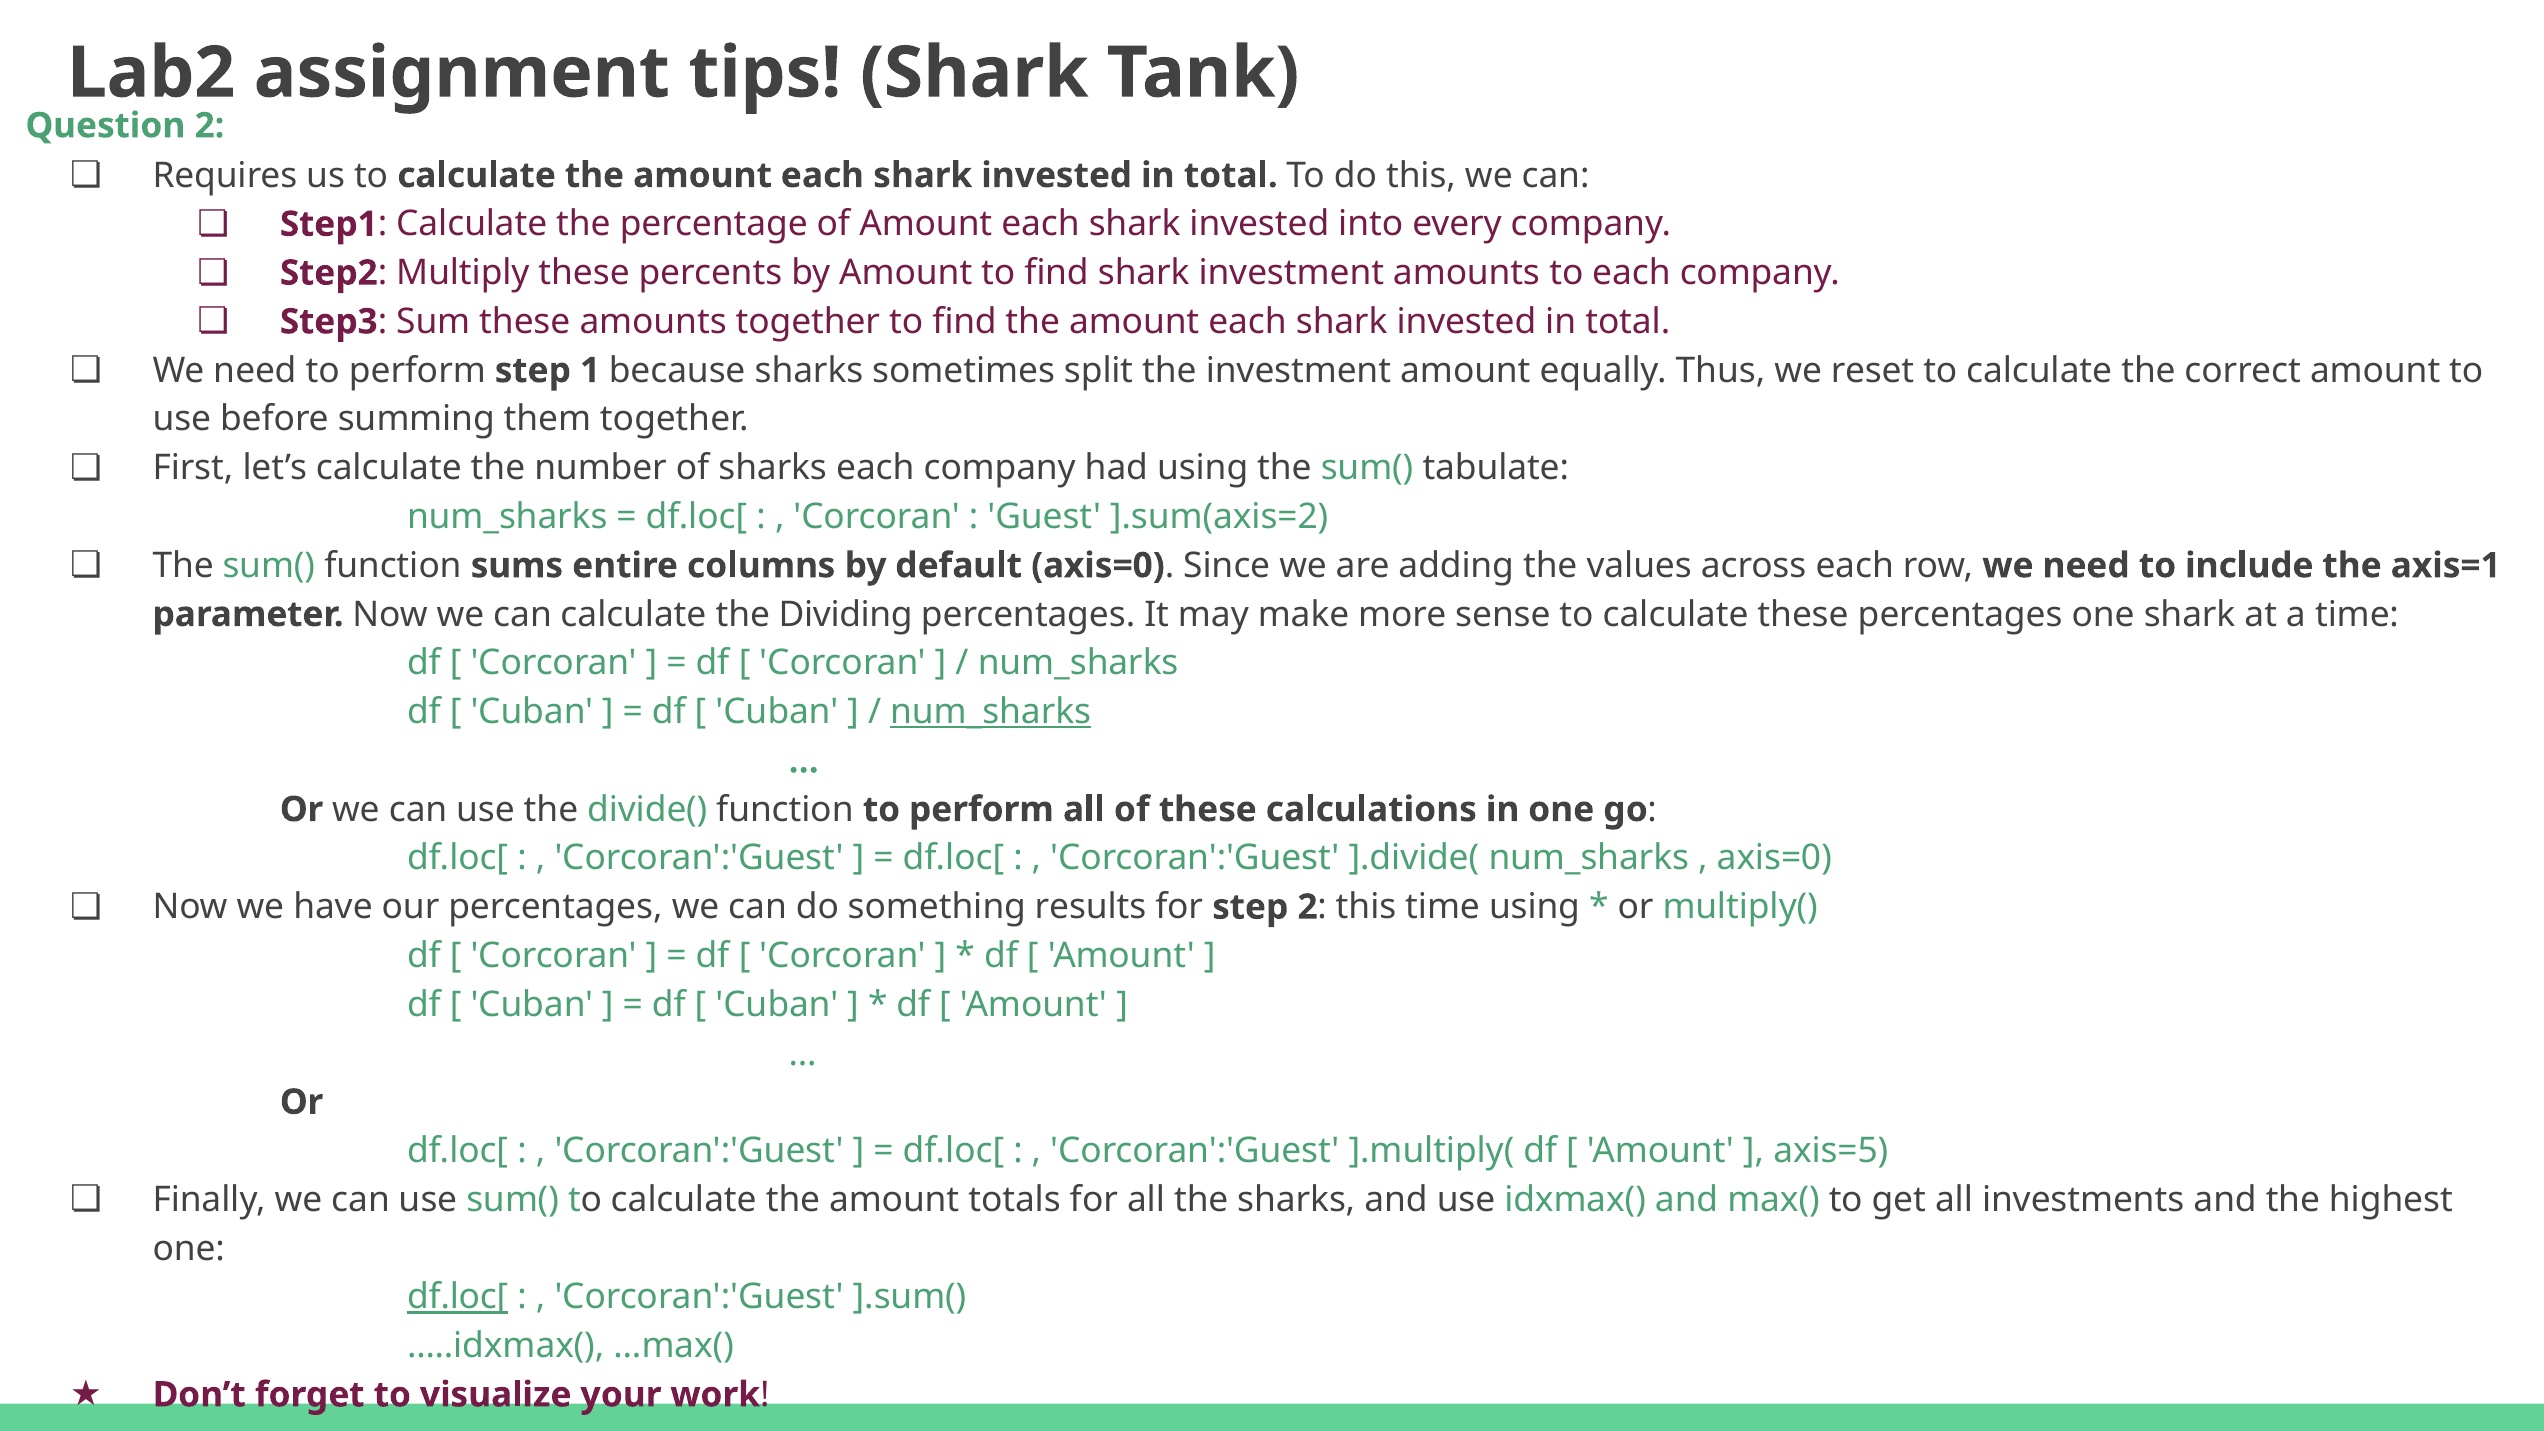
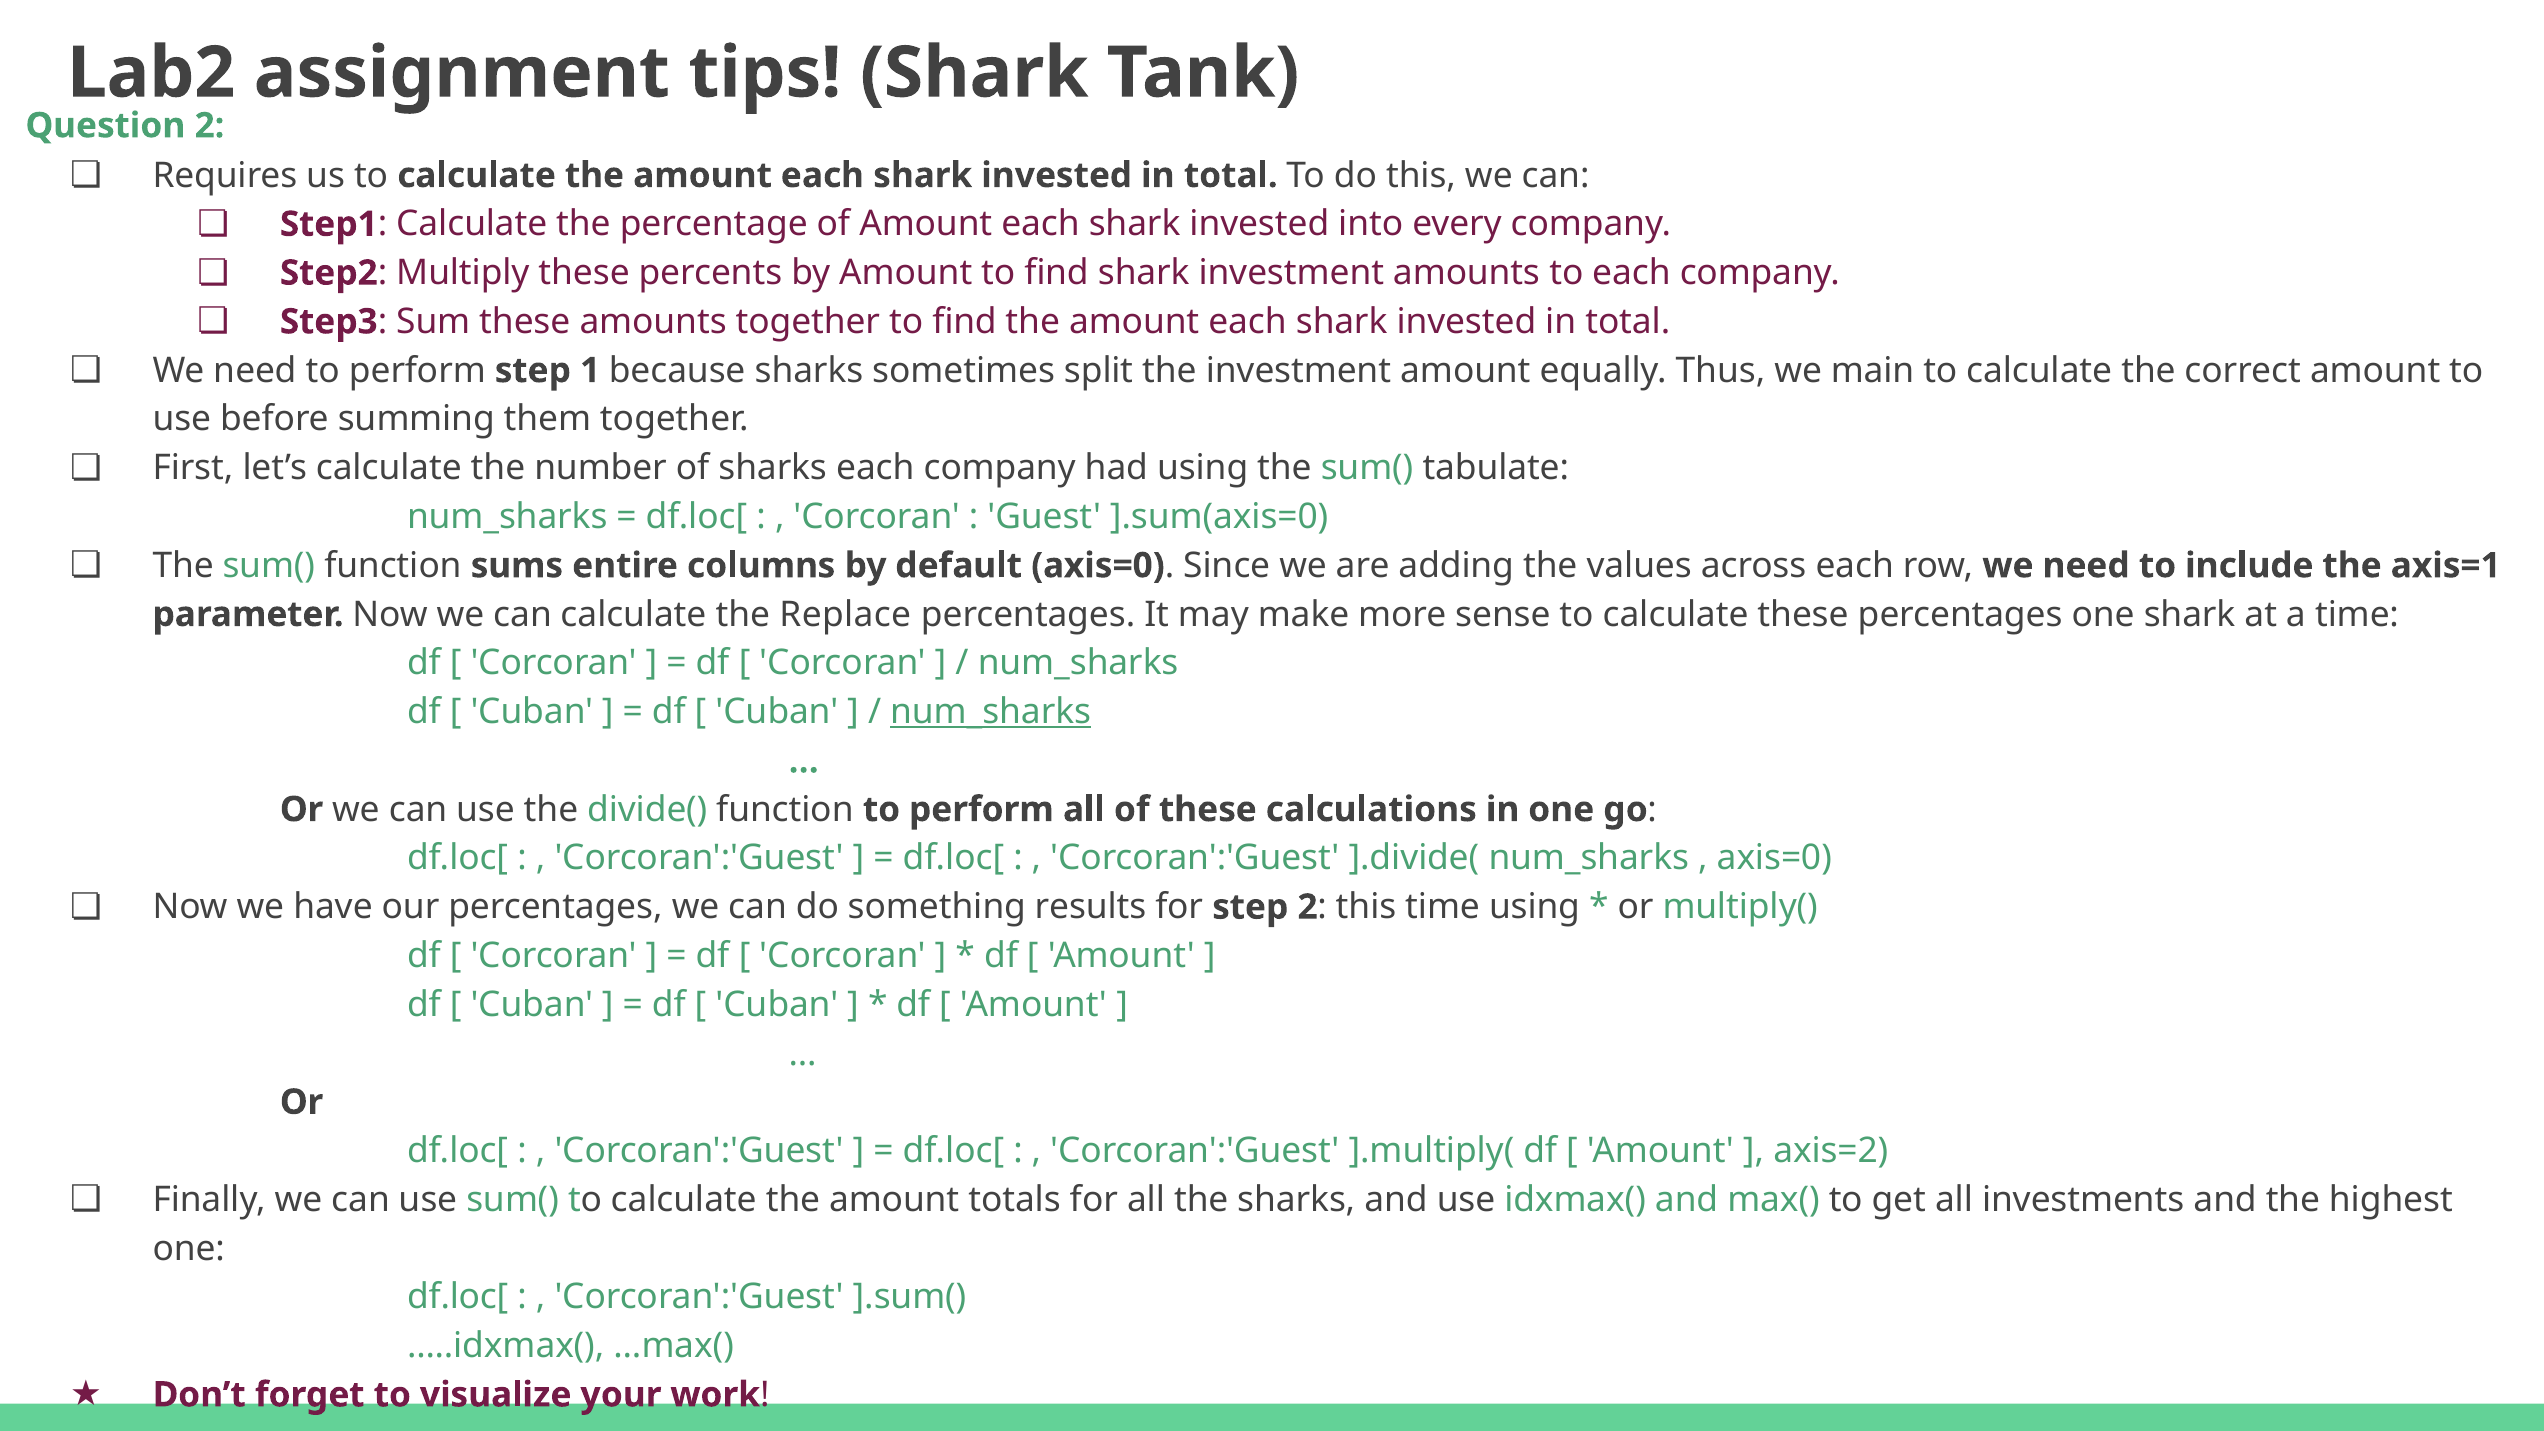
reset: reset -> main
].sum(axis=2: ].sum(axis=2 -> ].sum(axis=0
Dividing: Dividing -> Replace
axis=5: axis=5 -> axis=2
df.loc[ at (458, 1297) underline: present -> none
